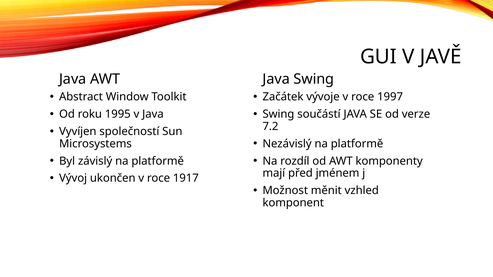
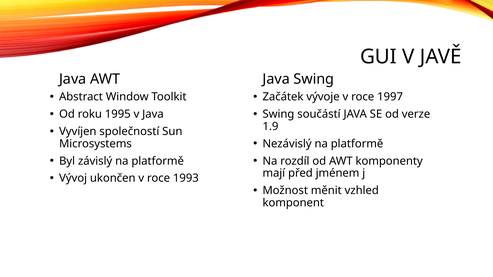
7.2: 7.2 -> 1.9
1917: 1917 -> 1993
